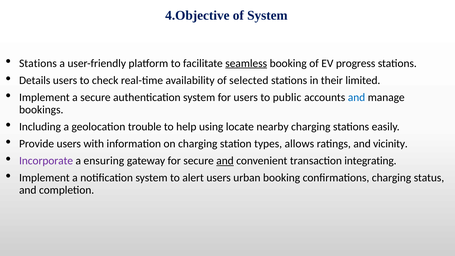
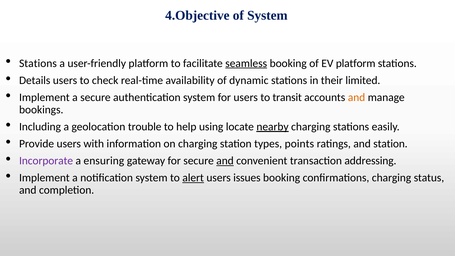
EV progress: progress -> platform
selected: selected -> dynamic
public: public -> transit
and at (357, 97) colour: blue -> orange
nearby underline: none -> present
allows: allows -> points
and vicinity: vicinity -> station
integrating: integrating -> addressing
alert underline: none -> present
urban: urban -> issues
